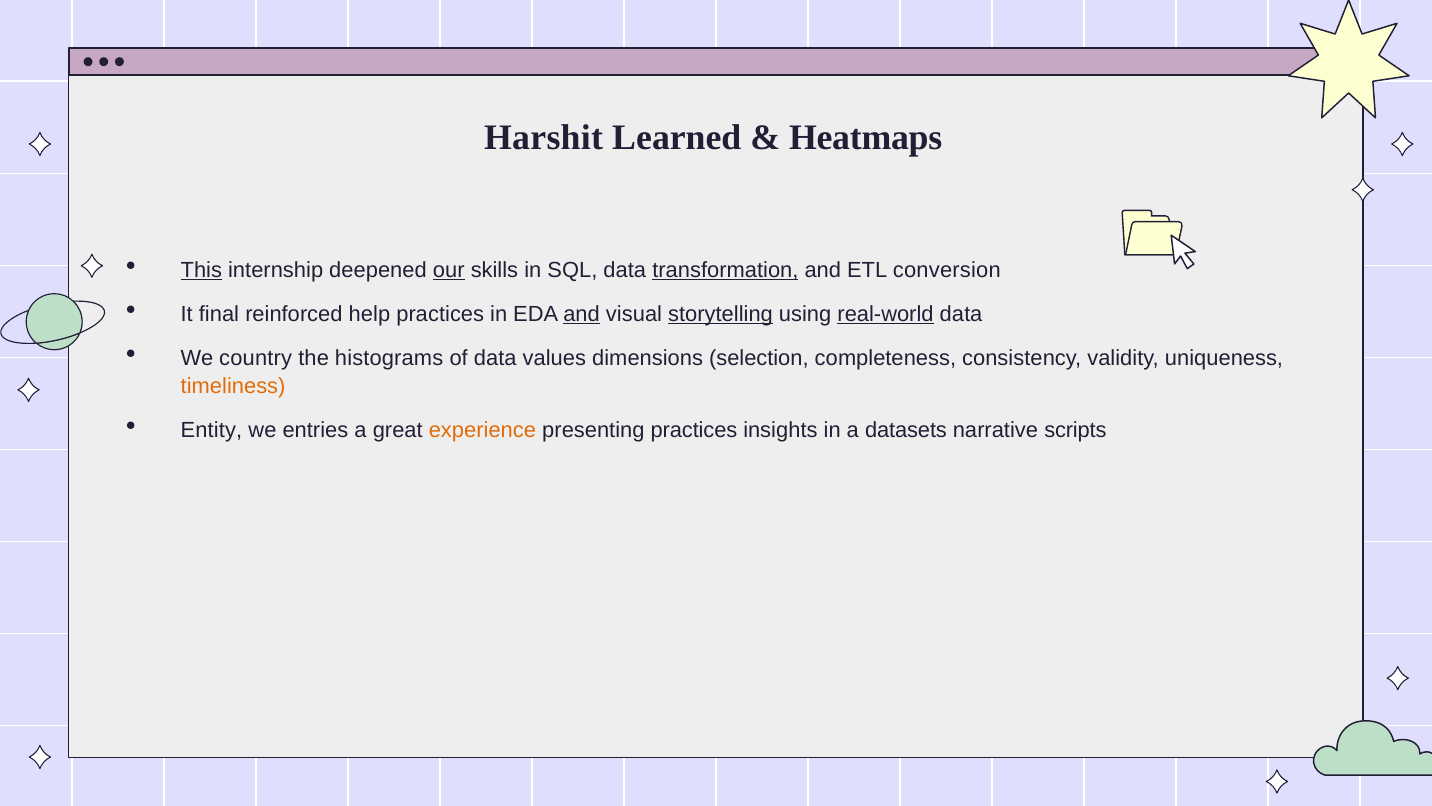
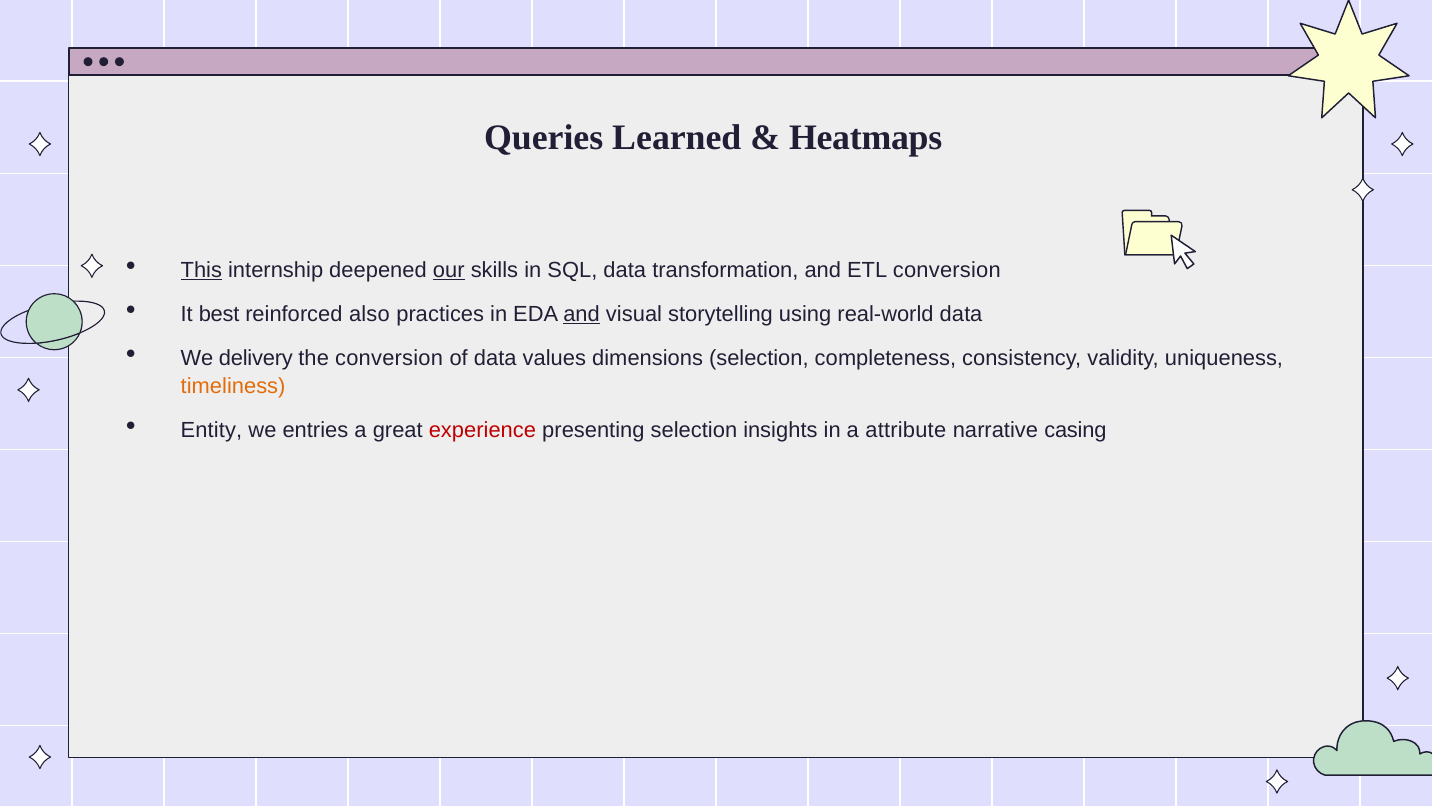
Harshit: Harshit -> Queries
transformation underline: present -> none
final: final -> best
help: help -> also
storytelling underline: present -> none
real‑world underline: present -> none
country: country -> delivery
the histograms: histograms -> conversion
experience colour: orange -> red
presenting practices: practices -> selection
datasets: datasets -> attribute
scripts: scripts -> casing
